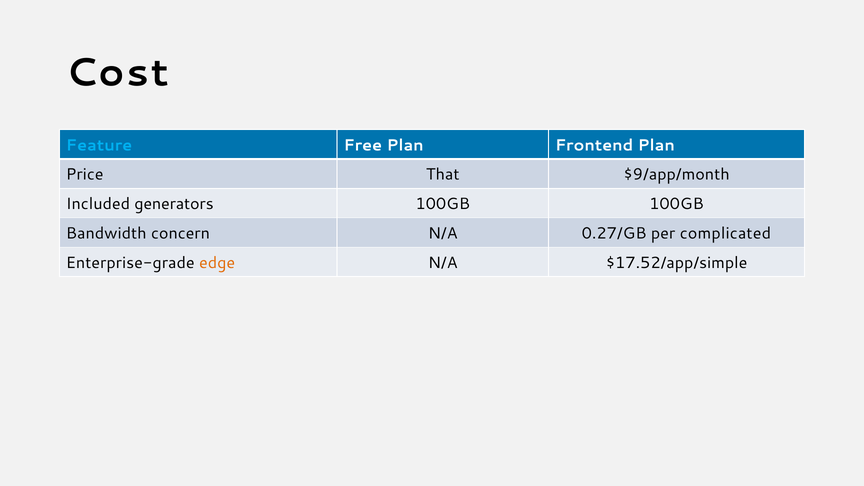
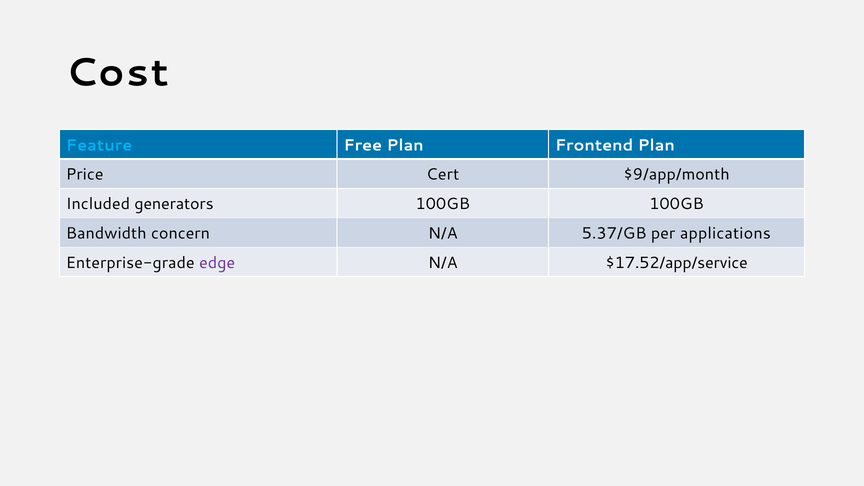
That: That -> Cert
0.27/GB: 0.27/GB -> 5.37/GB
complicated: complicated -> applications
edge colour: orange -> purple
$17.52/app/simple: $17.52/app/simple -> $17.52/app/service
